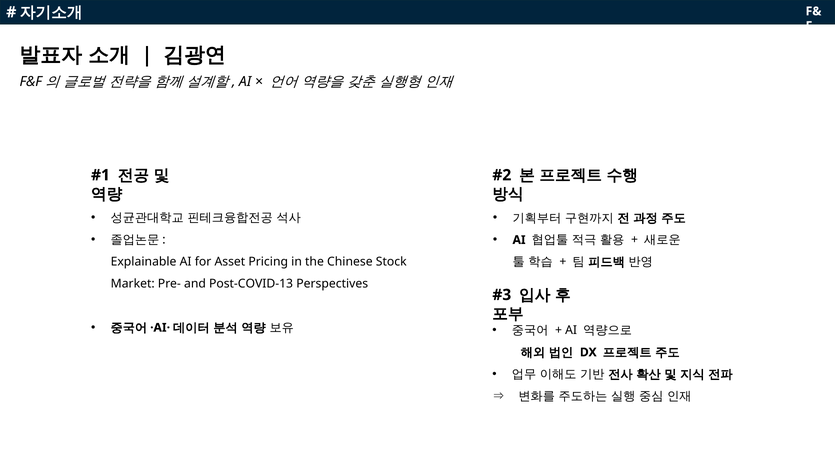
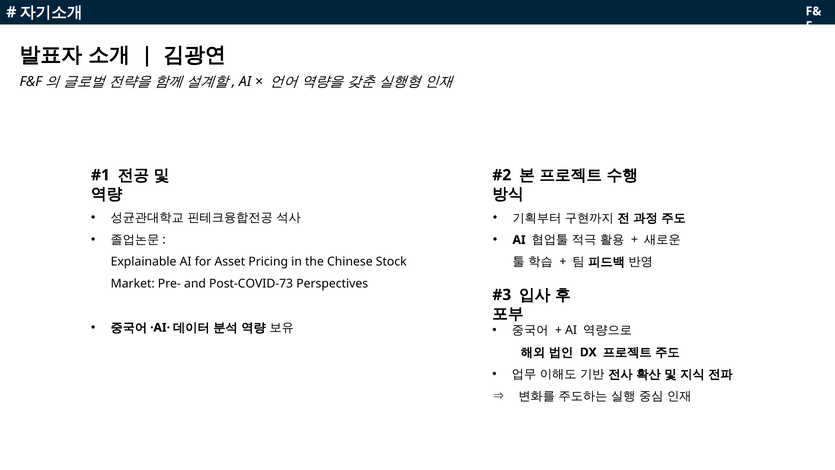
Post-COVID-13: Post-COVID-13 -> Post-COVID-73
